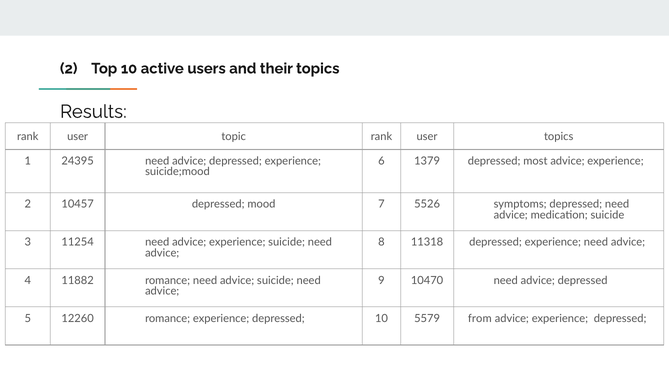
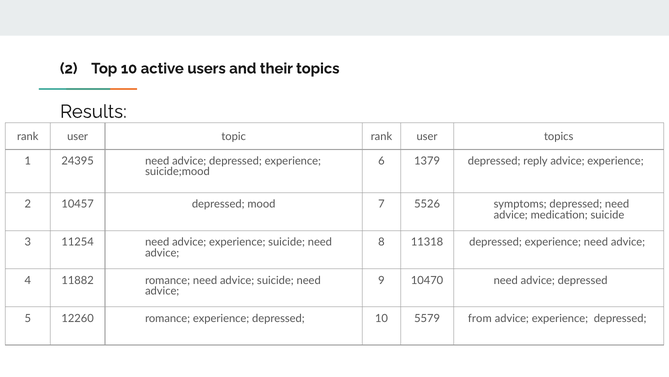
most: most -> reply
